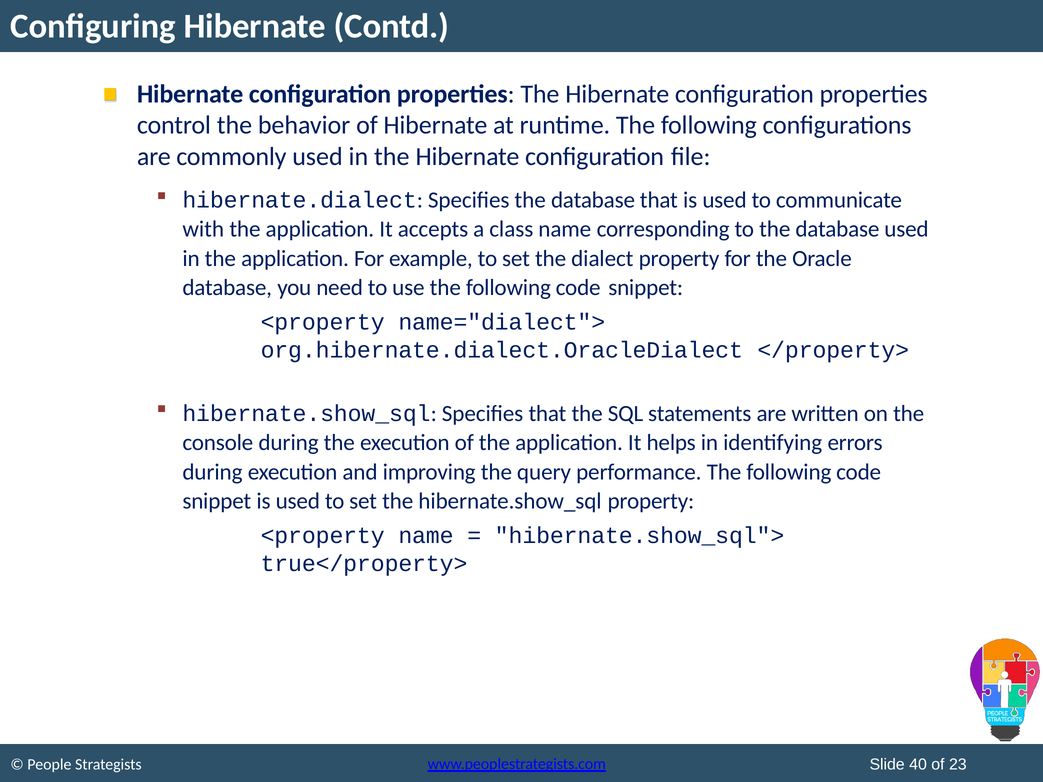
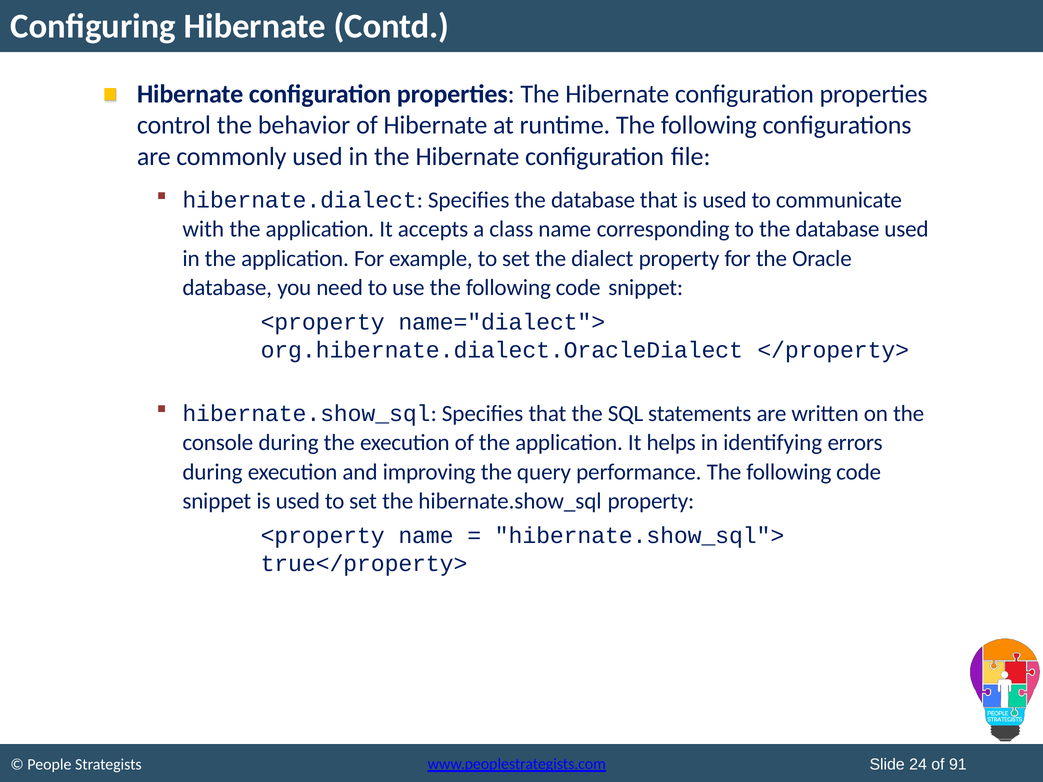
40: 40 -> 24
23: 23 -> 91
